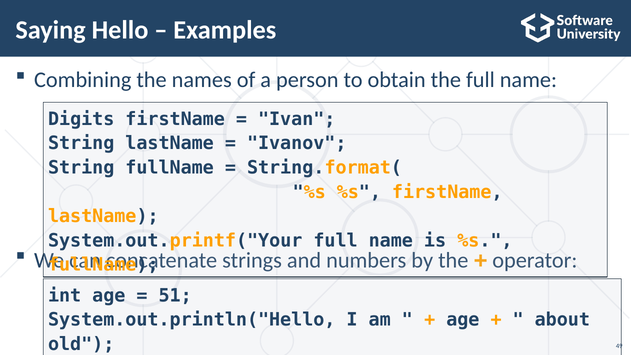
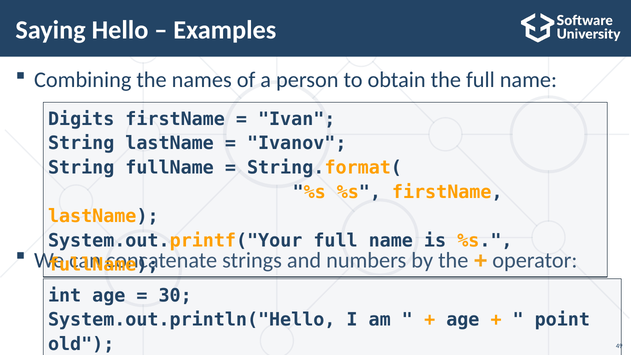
51: 51 -> 30
about: about -> point
